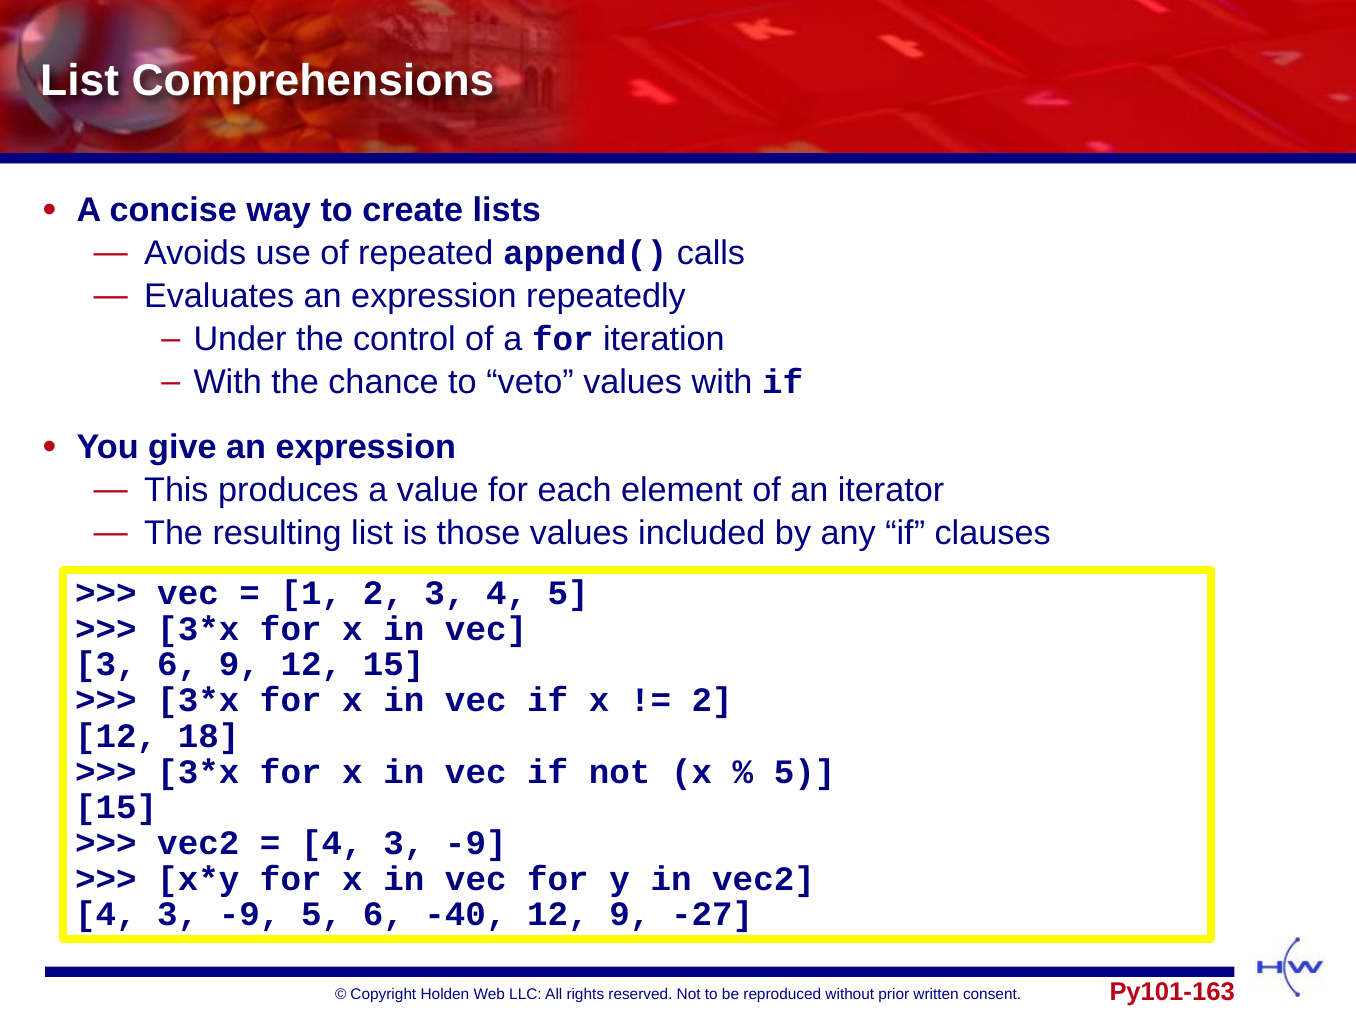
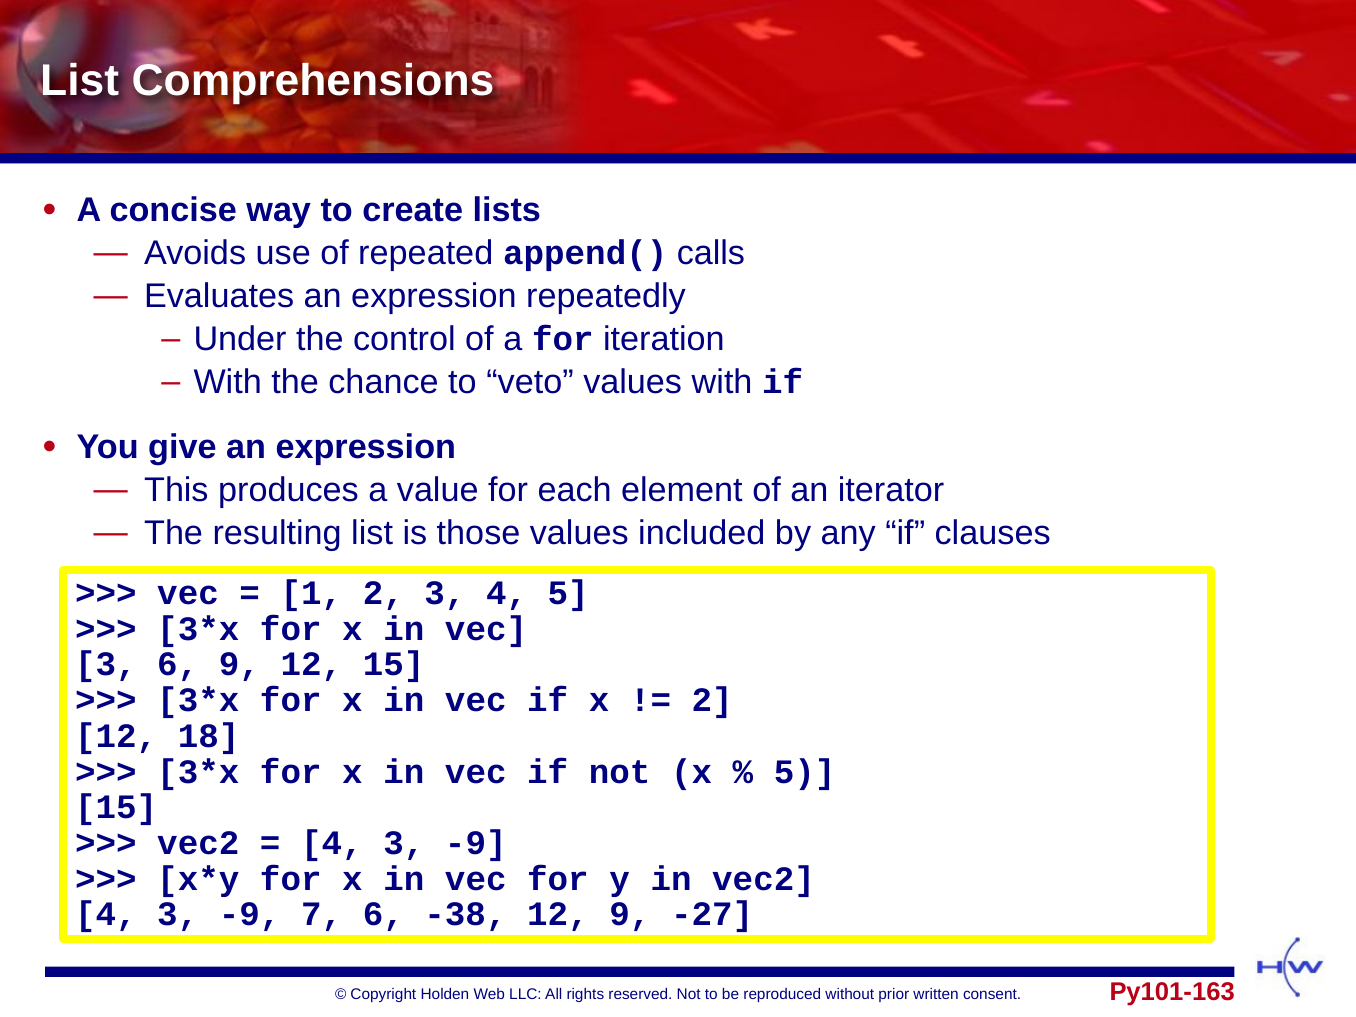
-9 5: 5 -> 7
-40: -40 -> -38
